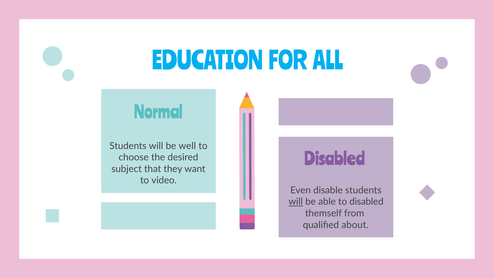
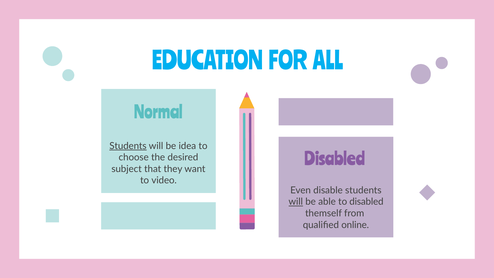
Students at (128, 146) underline: none -> present
well: well -> idea
about: about -> online
